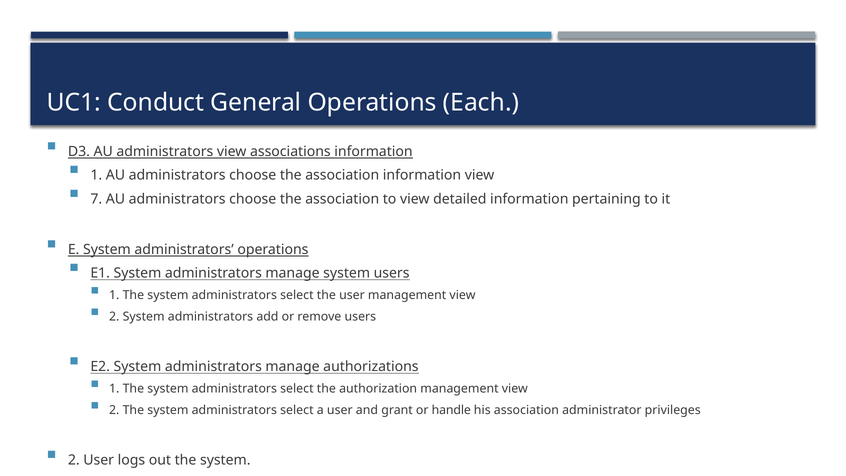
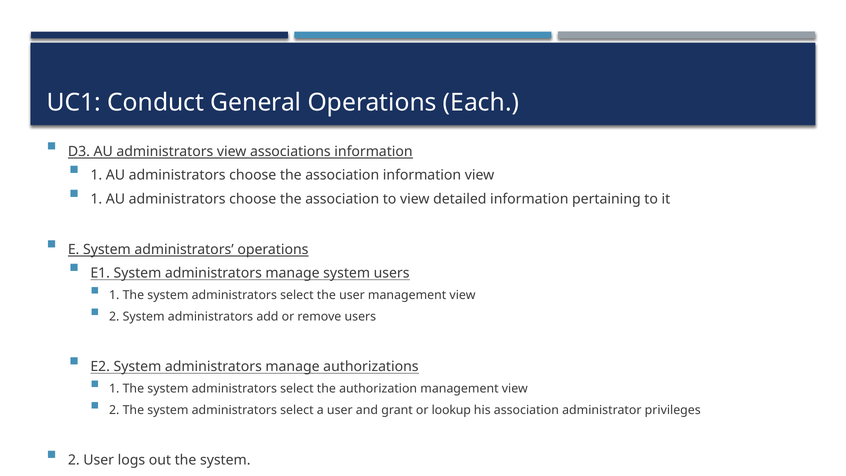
7 at (96, 199): 7 -> 1
handle: handle -> lookup
